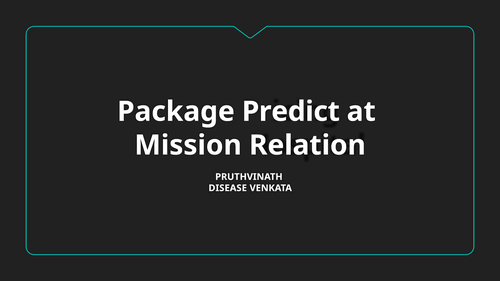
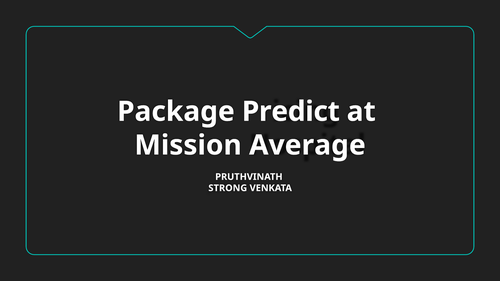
Relation: Relation -> Average
DISEASE: DISEASE -> STRONG
